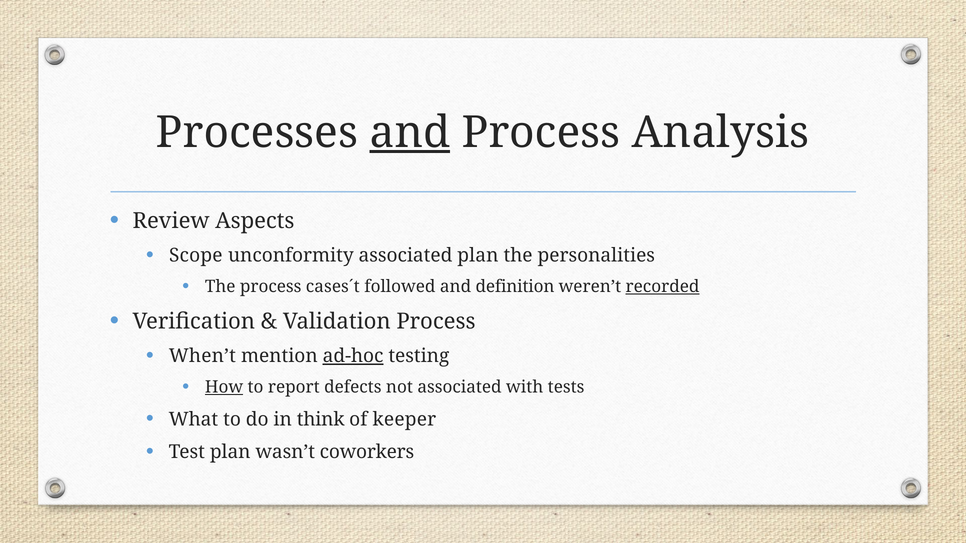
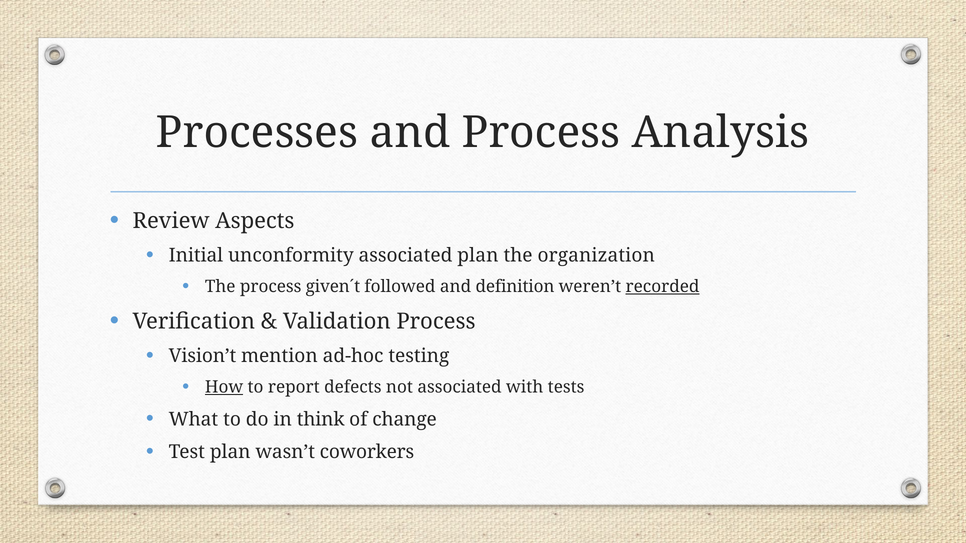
and at (410, 133) underline: present -> none
Scope: Scope -> Initial
personalities: personalities -> organization
cases´t: cases´t -> given´t
When’t: When’t -> Vision’t
ad-hoc underline: present -> none
keeper: keeper -> change
